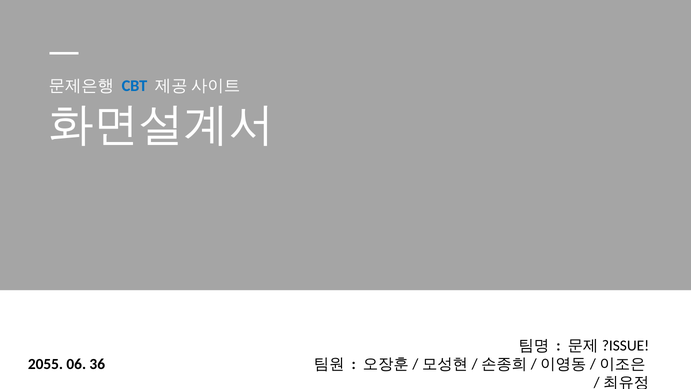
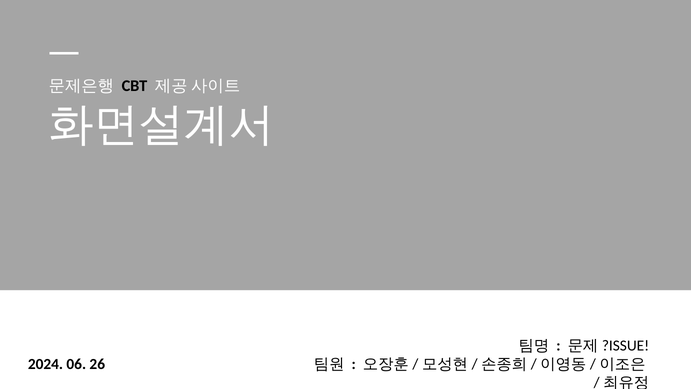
CBT colour: blue -> black
2055: 2055 -> 2024
36: 36 -> 26
